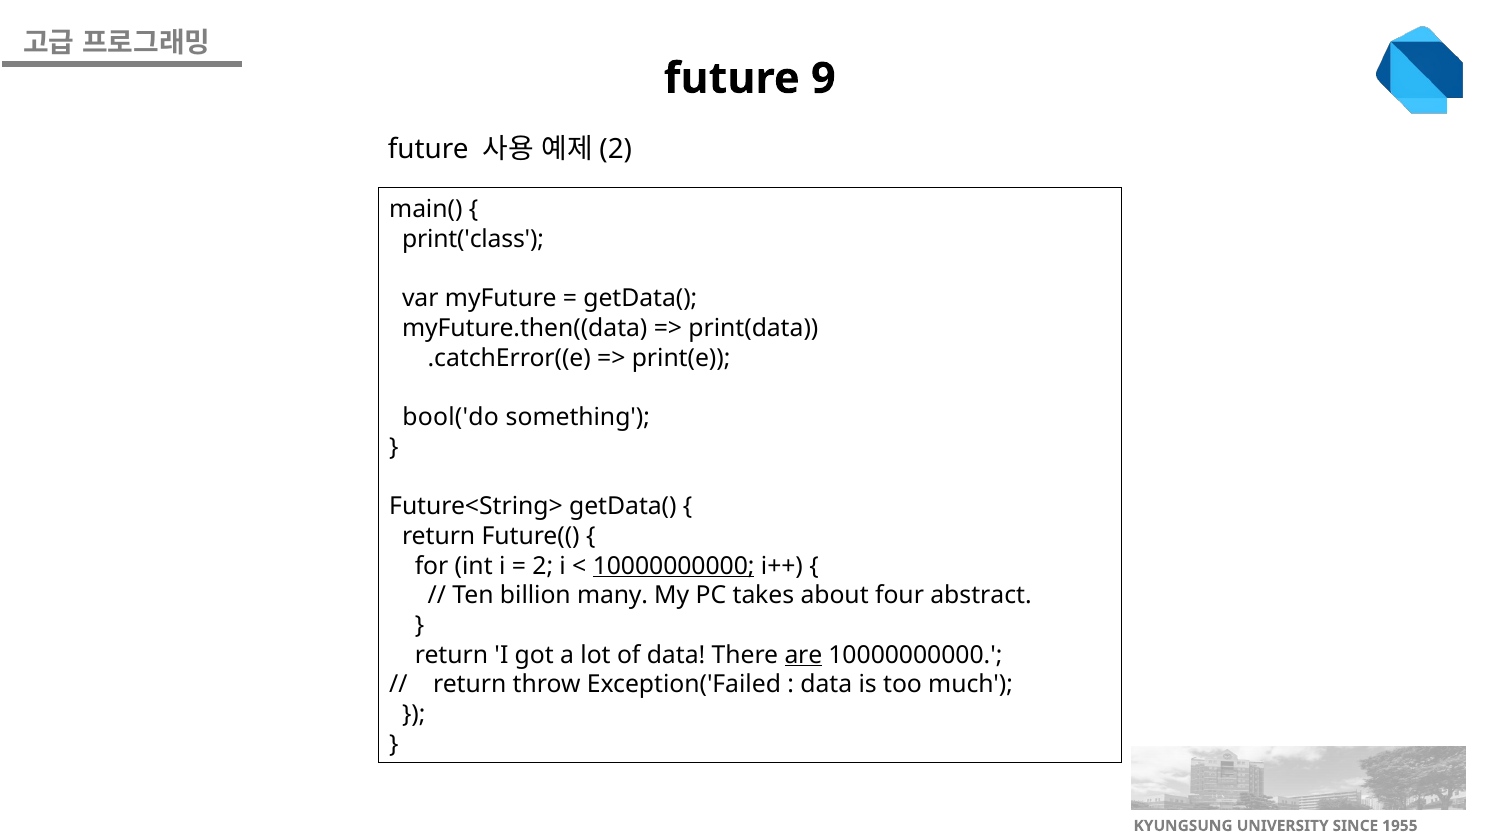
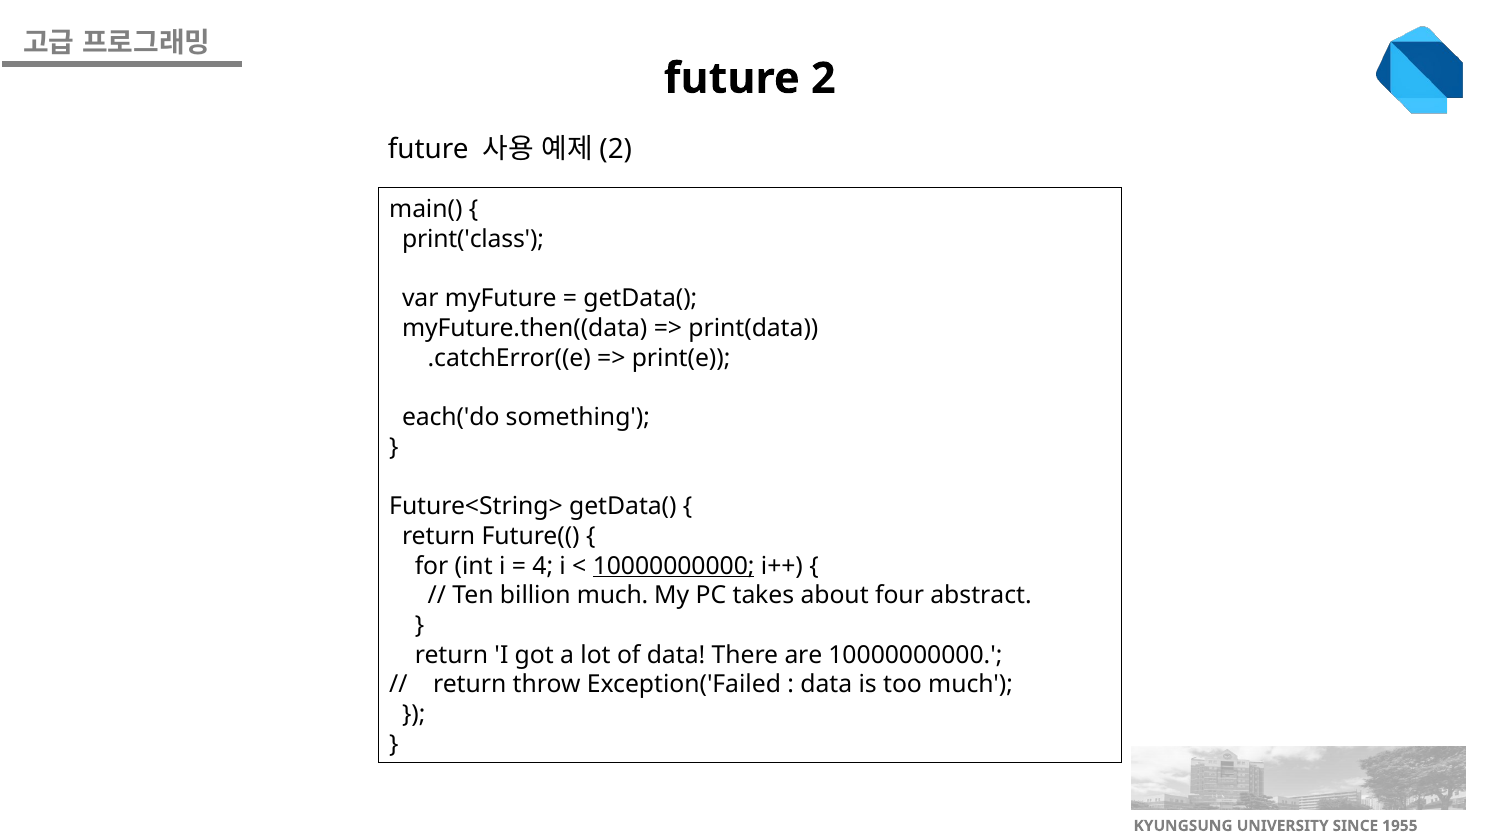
9: 9 -> 2
bool('do: bool('do -> each('do
2: 2 -> 4
billion many: many -> much
are underline: present -> none
